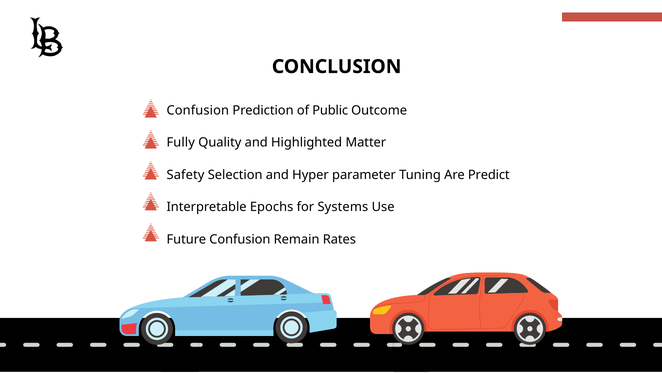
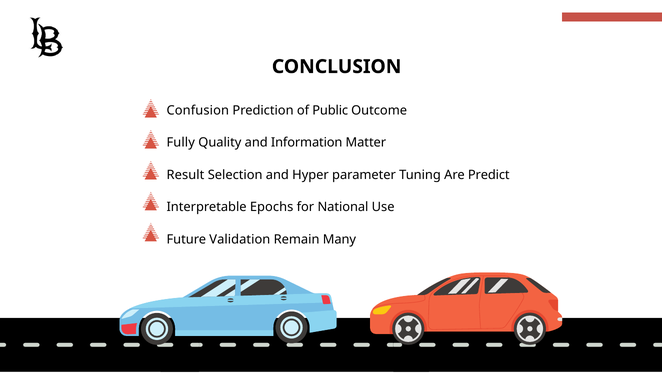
Highlighted: Highlighted -> Information
Safety: Safety -> Result
Systems: Systems -> National
Future Confusion: Confusion -> Validation
Rates: Rates -> Many
